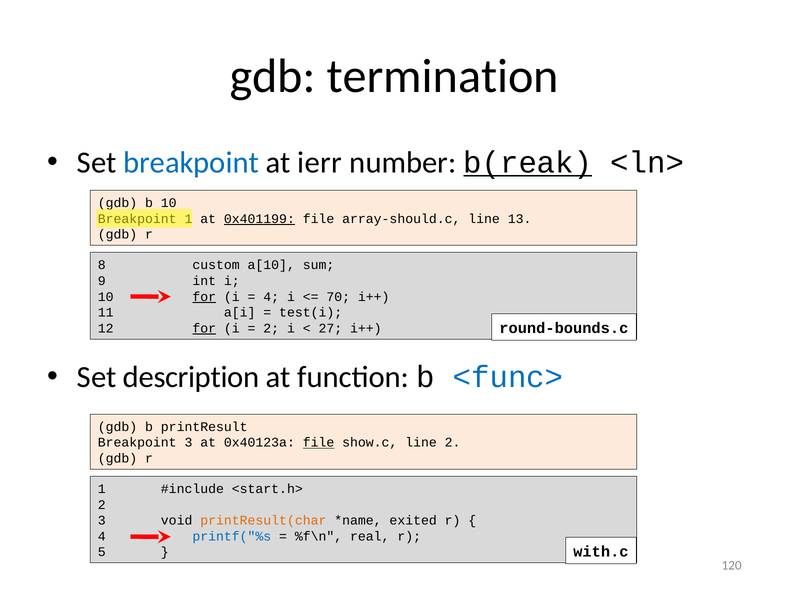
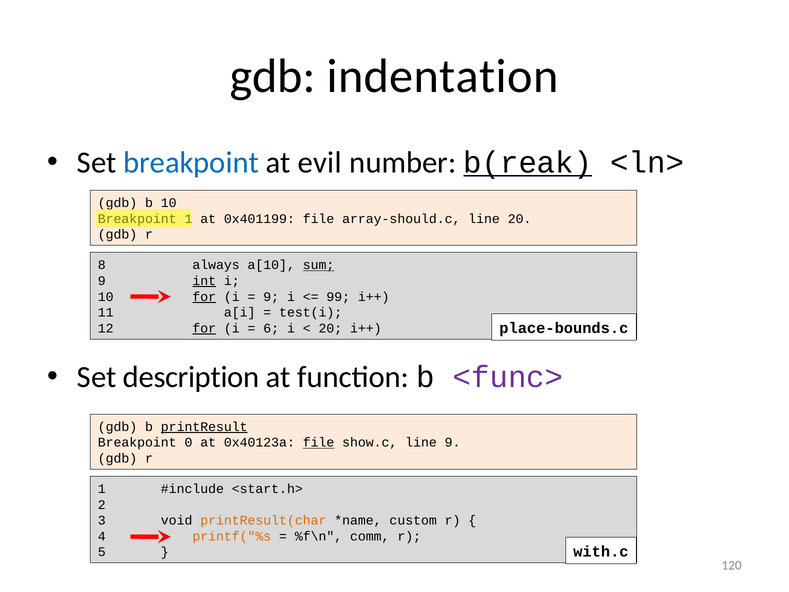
termination: termination -> indentation
ierr: ierr -> evil
0x401199 underline: present -> none
line 13: 13 -> 20
custom: custom -> always
sum underline: none -> present
int underline: none -> present
4 at (271, 297): 4 -> 9
70: 70 -> 99
2 at (271, 328): 2 -> 6
27 at (330, 328): 27 -> 20
round-bounds.c: round-bounds.c -> place-bounds.c
<func> colour: blue -> purple
printResult underline: none -> present
Breakpoint 3: 3 -> 0
line 2: 2 -> 9
exited: exited -> custom
printf("%s colour: blue -> orange
real: real -> comm
